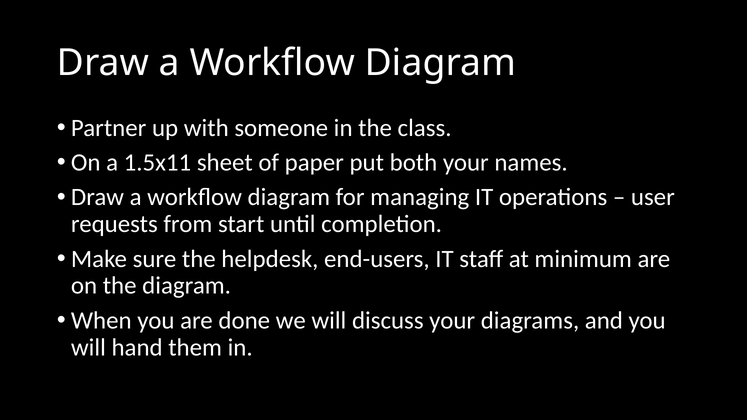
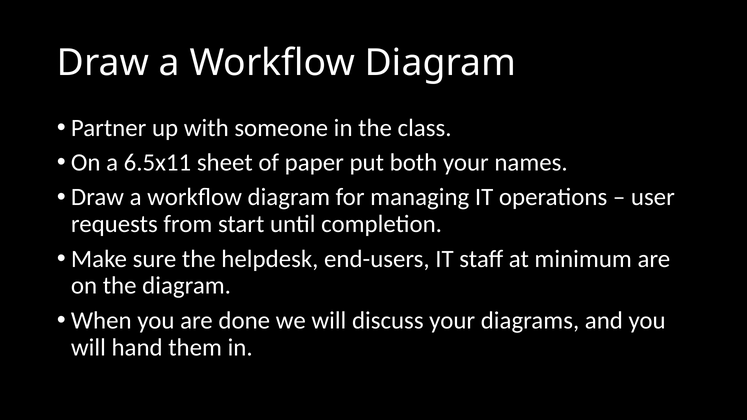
1.5x11: 1.5x11 -> 6.5x11
